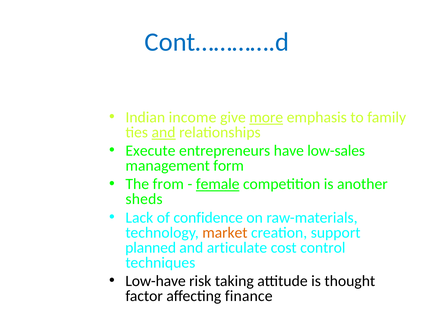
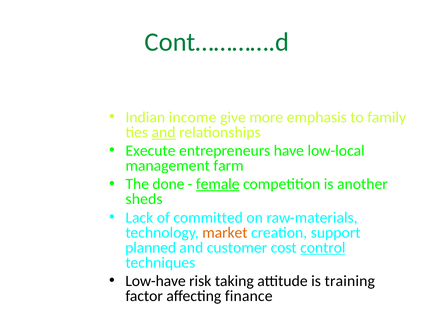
Cont………….d colour: blue -> green
more underline: present -> none
low-sales: low-sales -> low-local
form: form -> farm
from: from -> done
confidence: confidence -> committed
articulate: articulate -> customer
control underline: none -> present
thought: thought -> training
